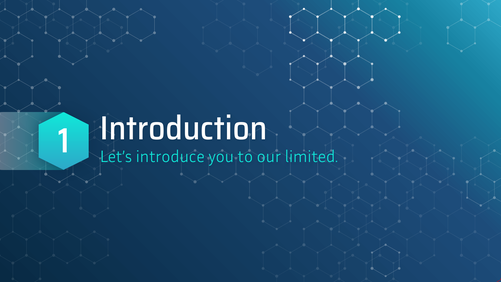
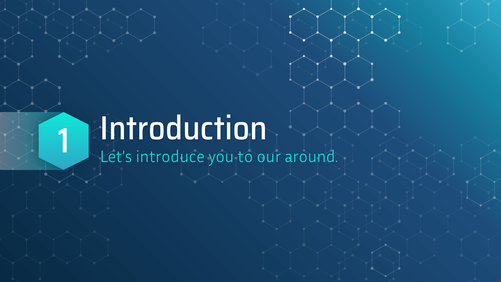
limited: limited -> around
